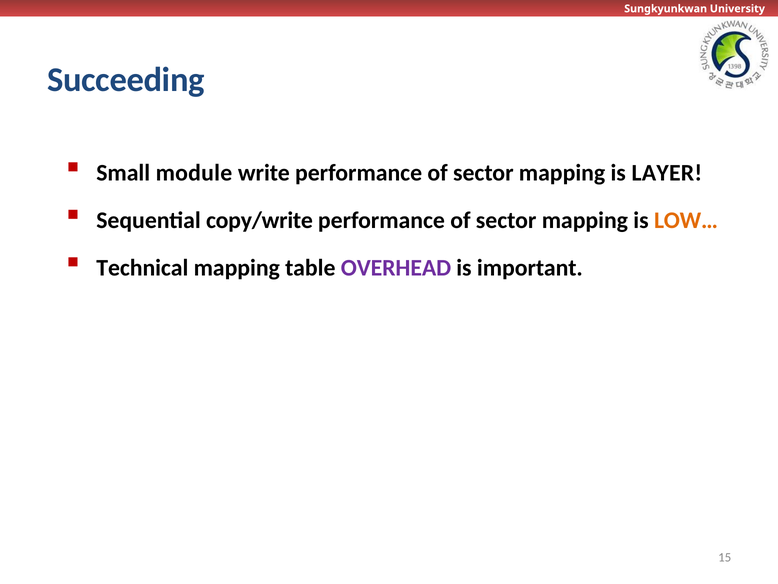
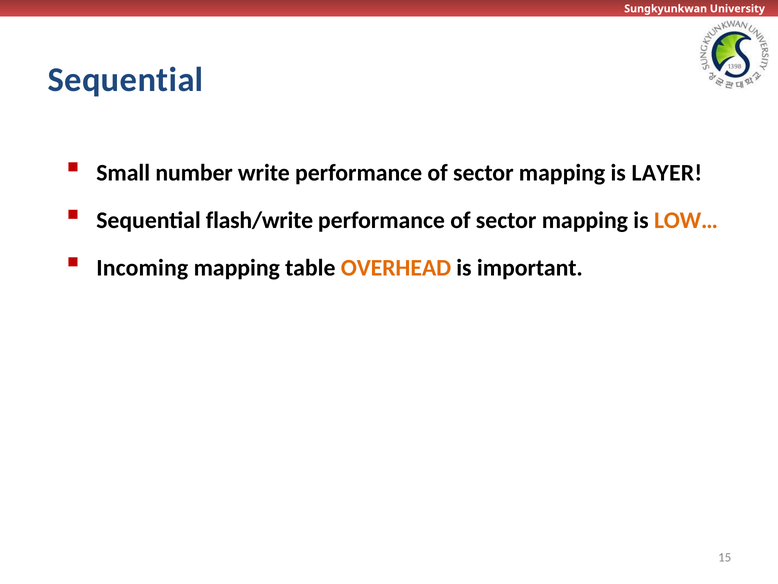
Succeeding at (126, 80): Succeeding -> Sequential
module: module -> number
copy/write: copy/write -> flash/write
Technical: Technical -> Incoming
OVERHEAD colour: purple -> orange
